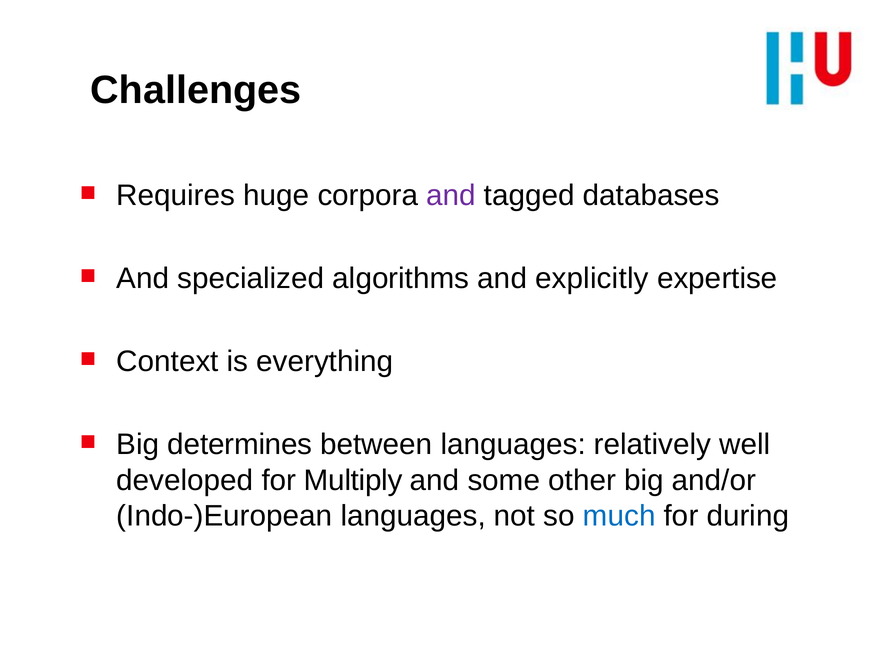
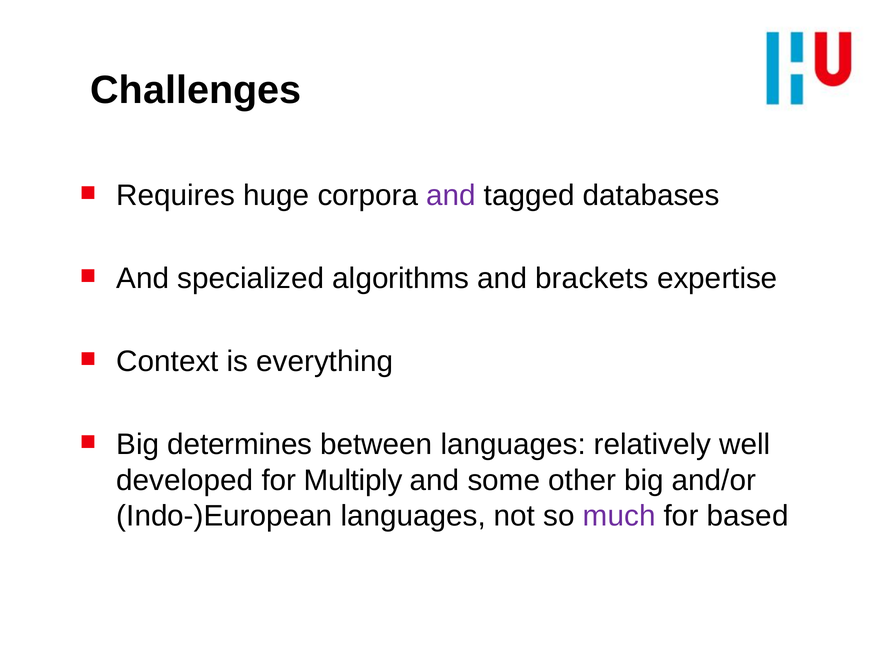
explicitly: explicitly -> brackets
much colour: blue -> purple
during: during -> based
